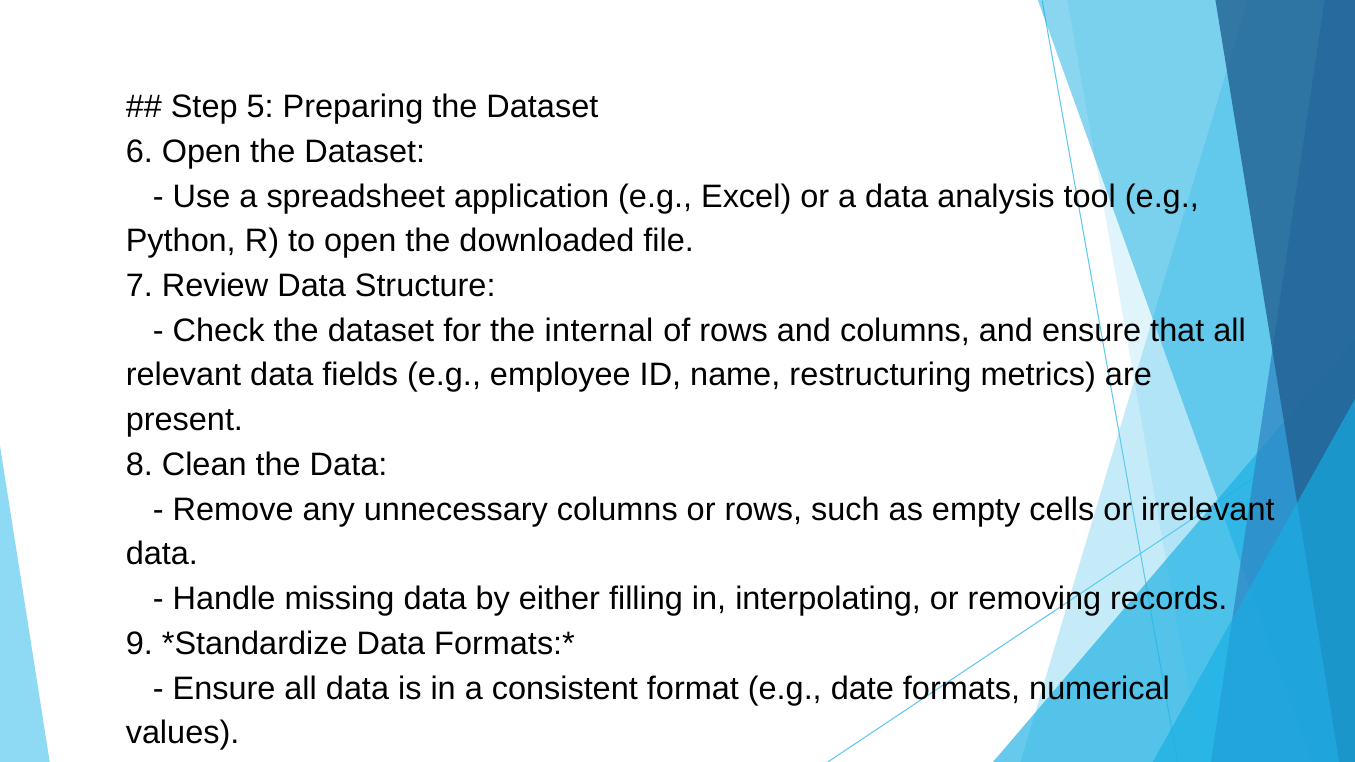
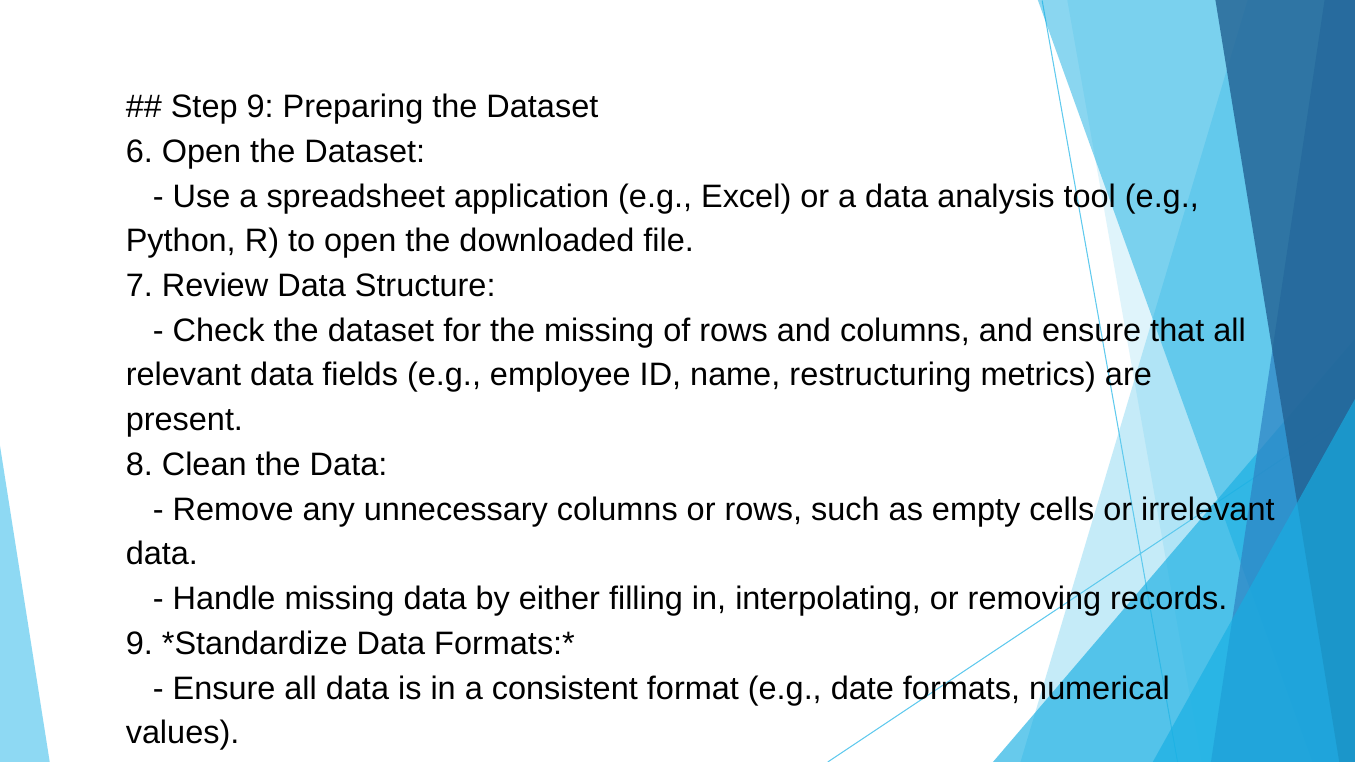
Step 5: 5 -> 9
the internal: internal -> missing
